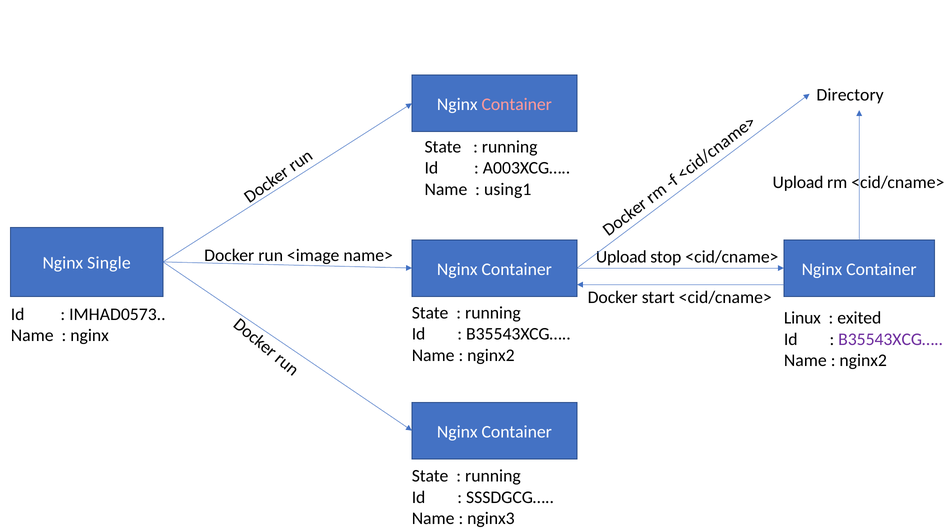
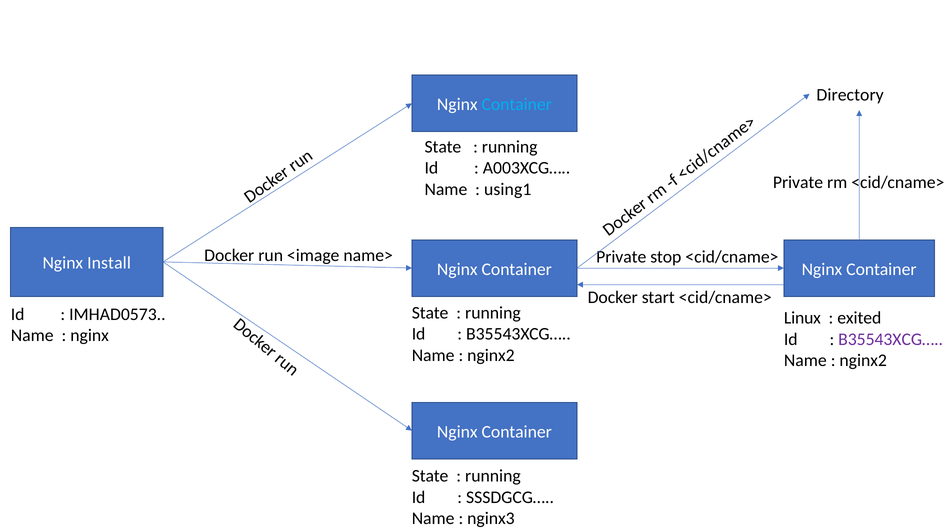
Container at (517, 105) colour: pink -> light blue
Upload at (798, 183): Upload -> Private
Upload at (621, 257): Upload -> Private
Single: Single -> Install
